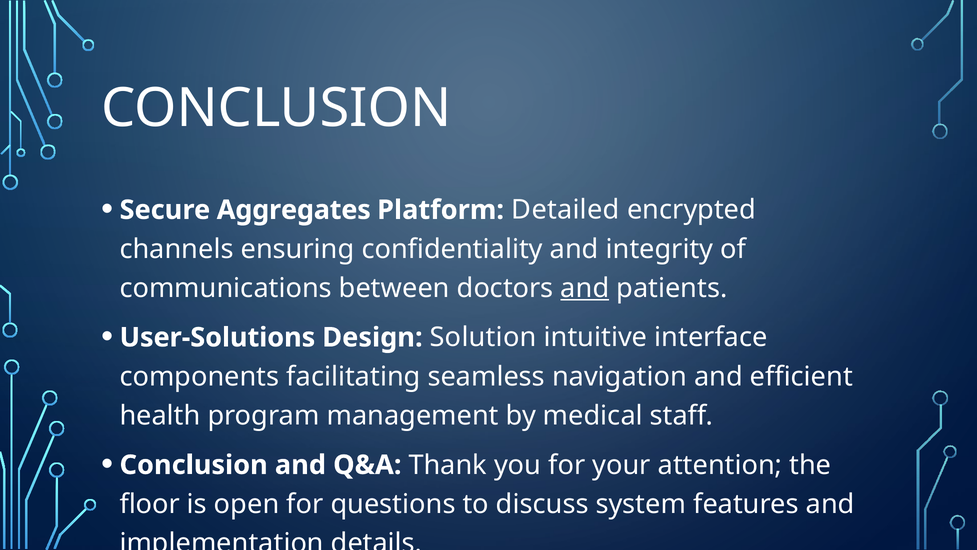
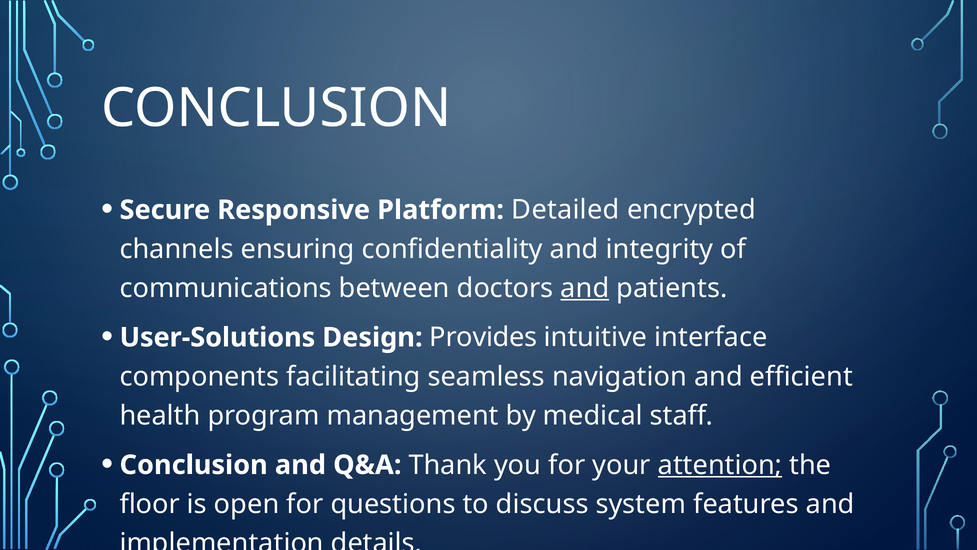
Aggregates: Aggregates -> Responsive
Solution: Solution -> Provides
attention underline: none -> present
